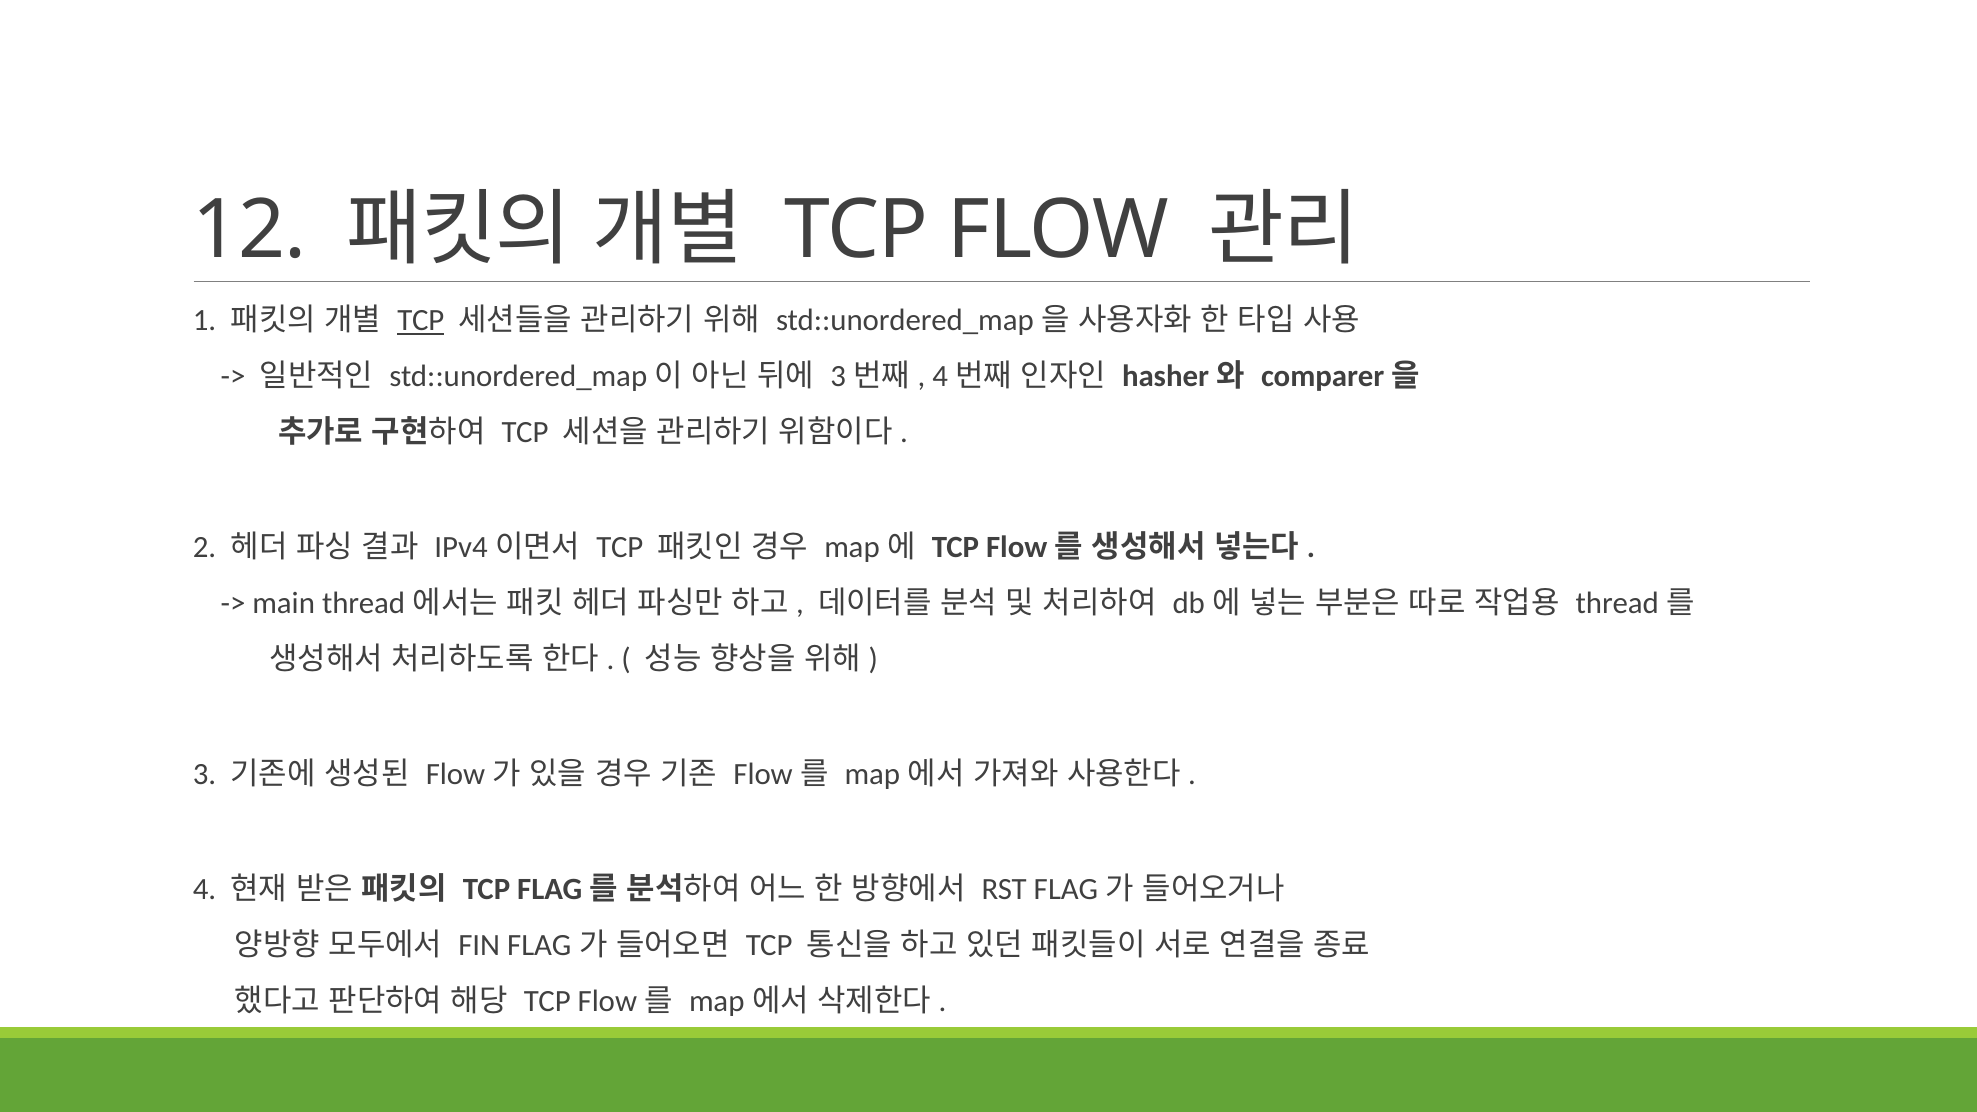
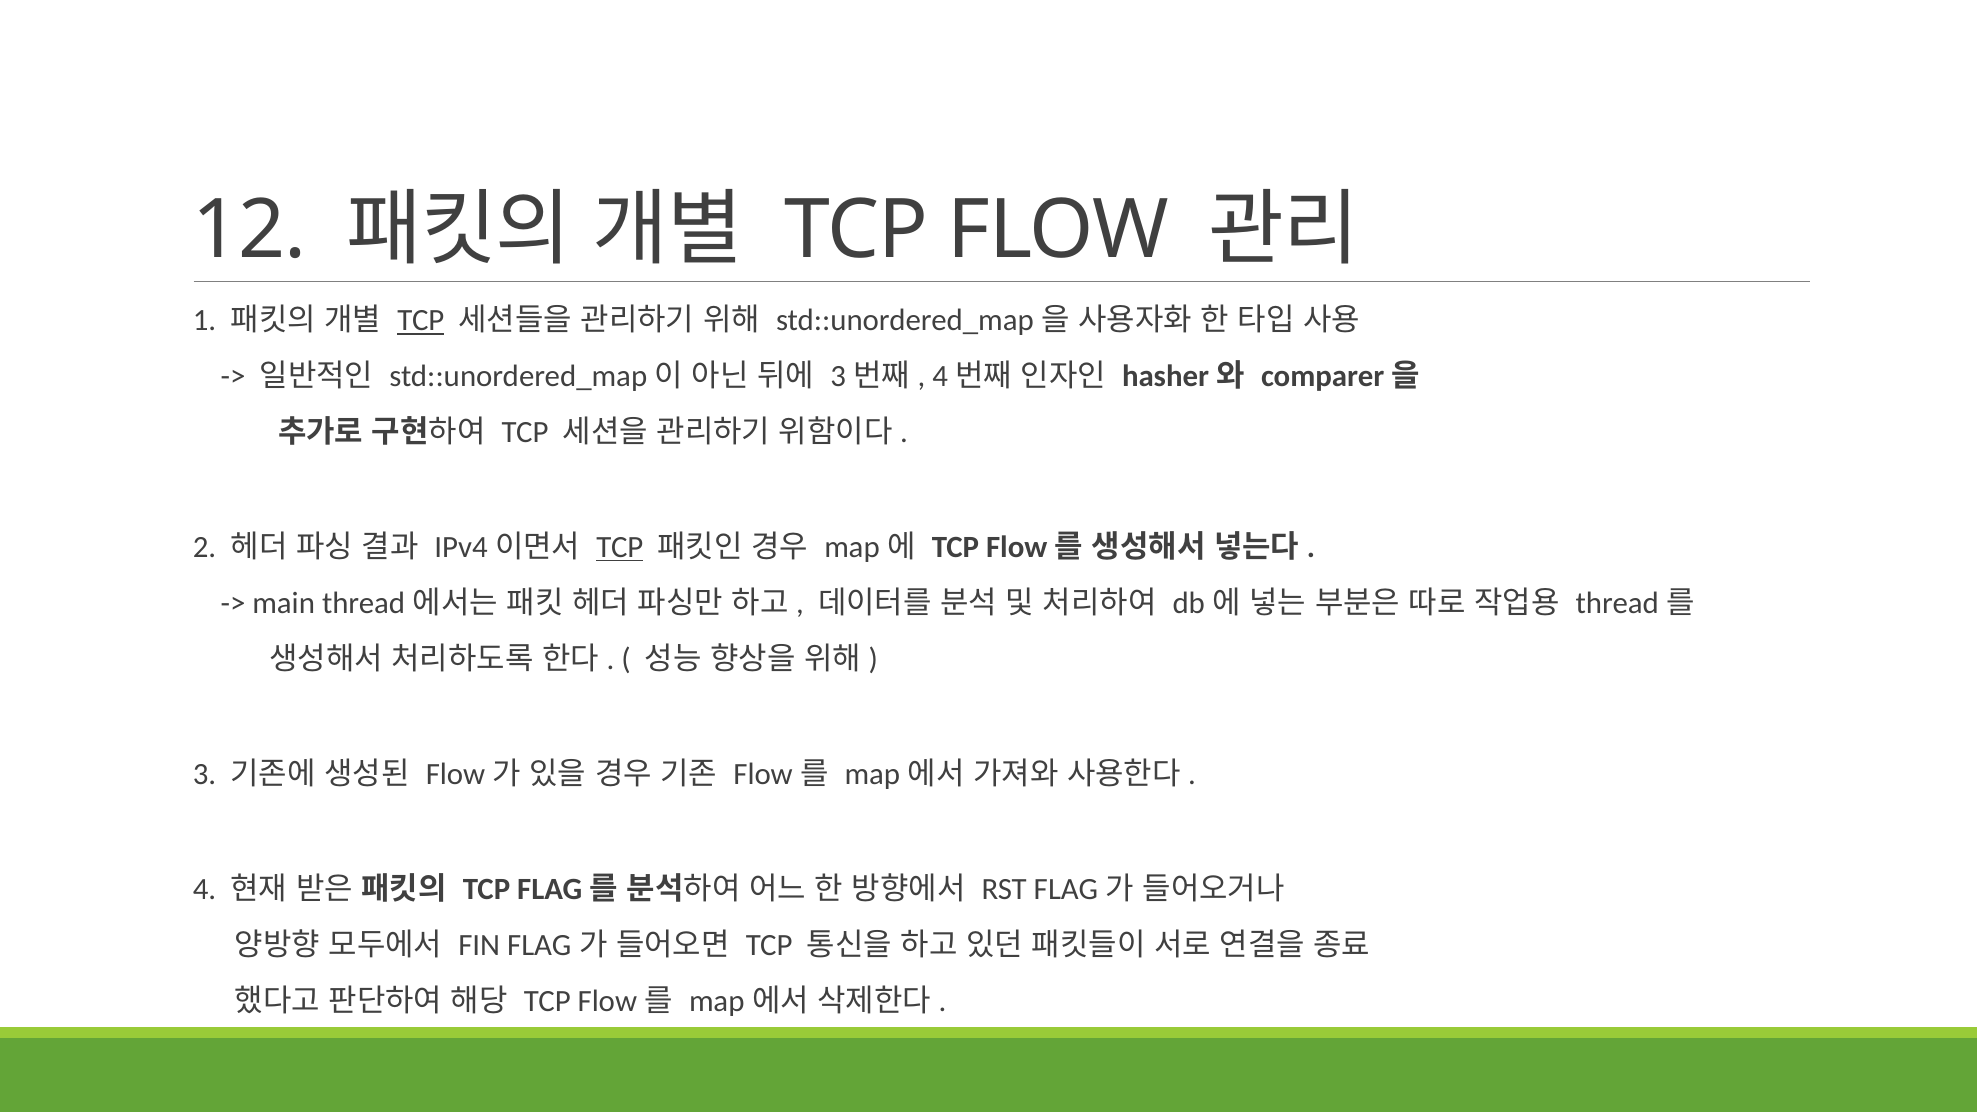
TCP at (620, 547) underline: none -> present
